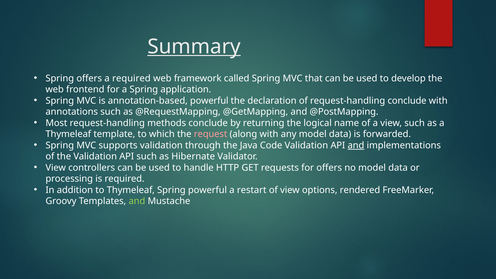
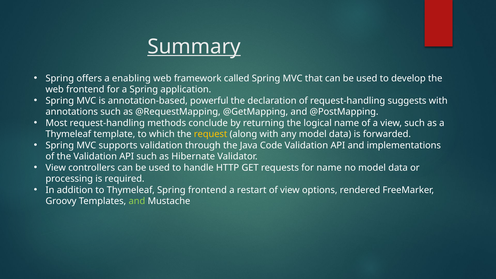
a required: required -> enabling
request-handling conclude: conclude -> suggests
request colour: pink -> yellow
and at (356, 145) underline: present -> none
for offers: offers -> name
Spring powerful: powerful -> frontend
